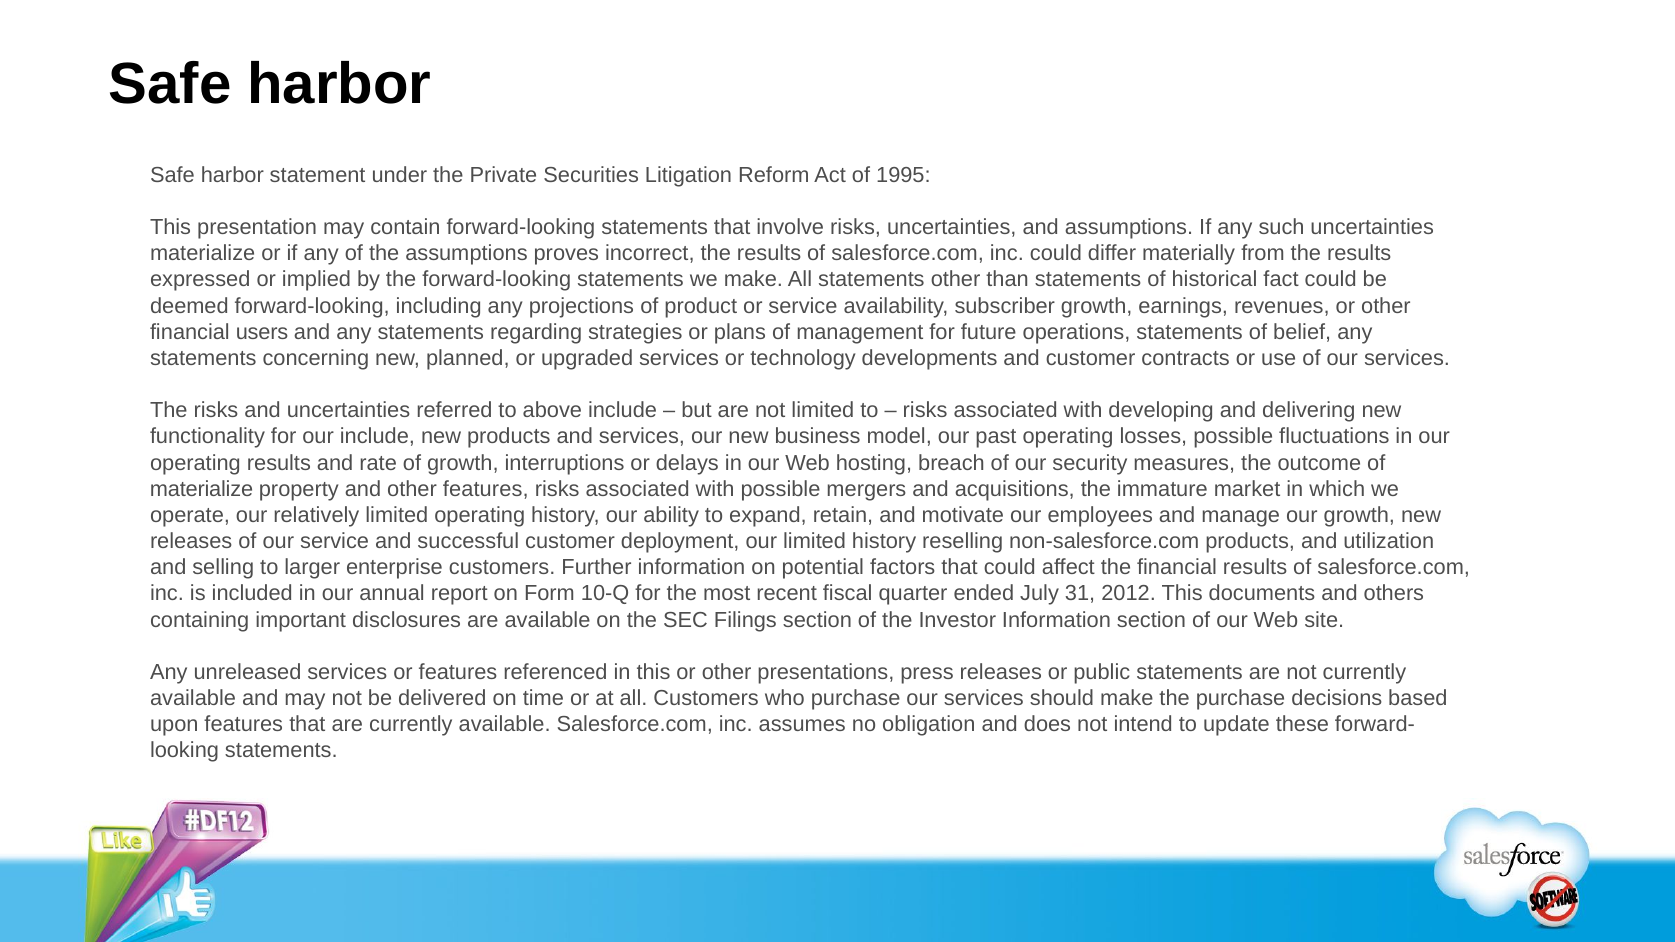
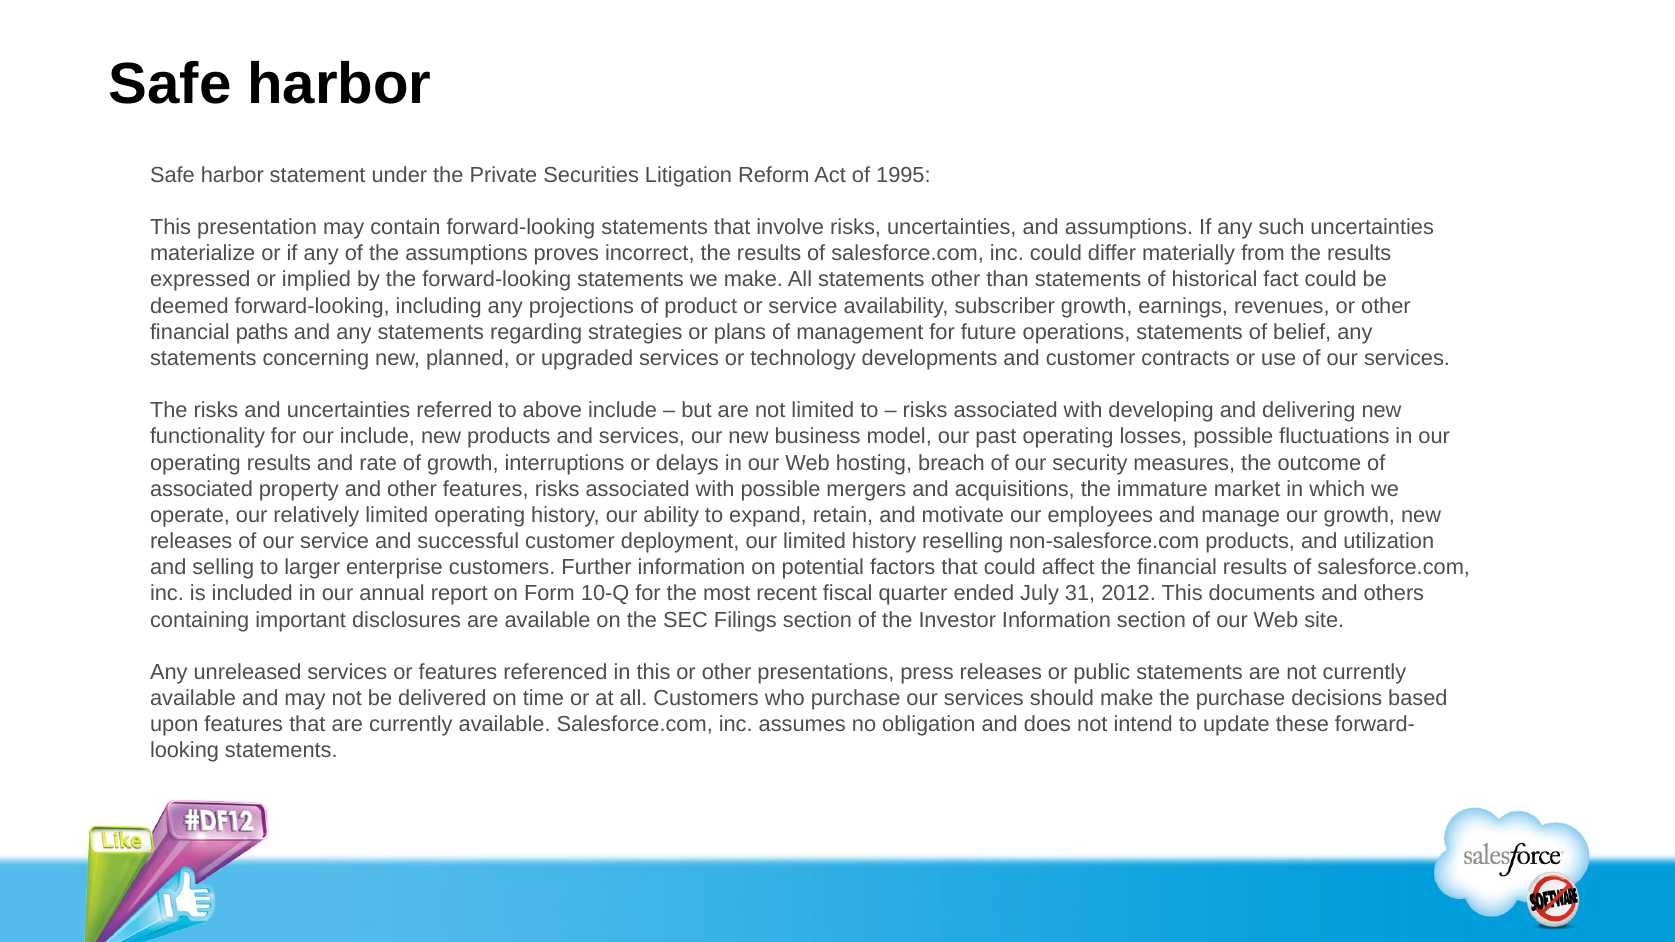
users: users -> paths
materialize at (202, 489): materialize -> associated
